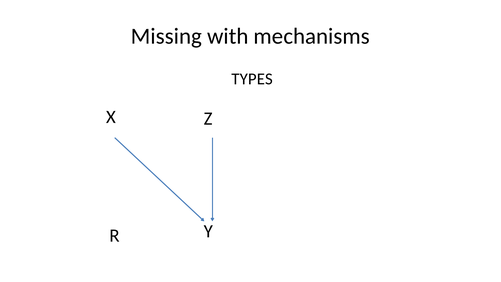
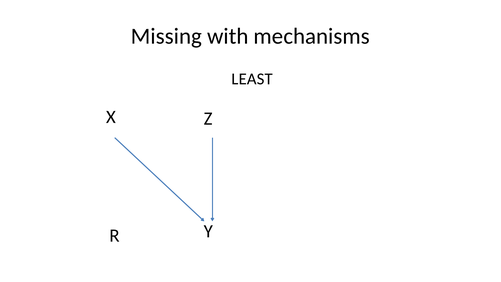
TYPES: TYPES -> LEAST
